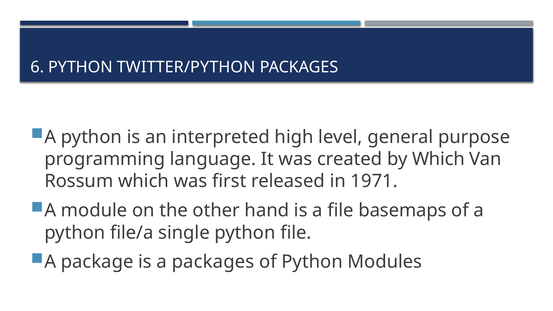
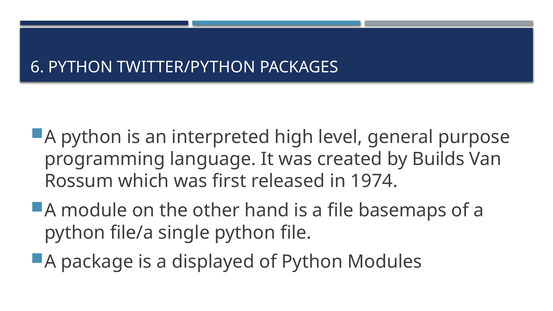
by Which: Which -> Builds
1971: 1971 -> 1974
a packages: packages -> displayed
